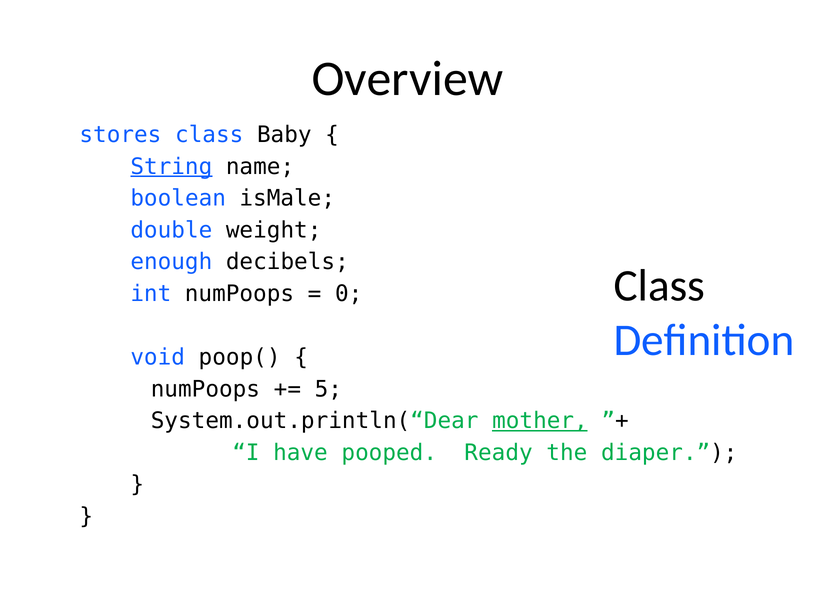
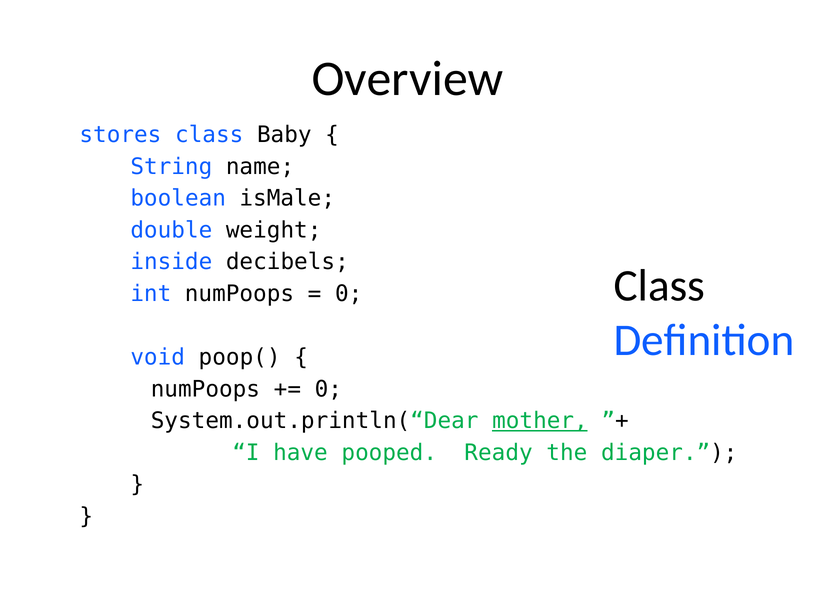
String underline: present -> none
enough: enough -> inside
5 at (328, 389): 5 -> 0
